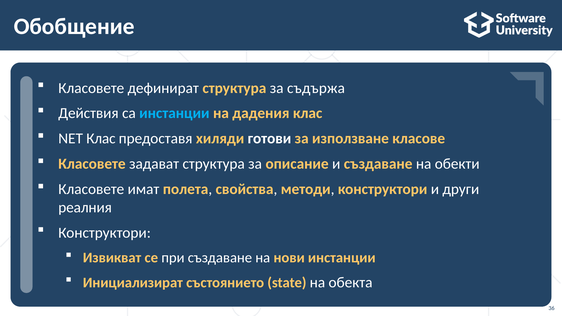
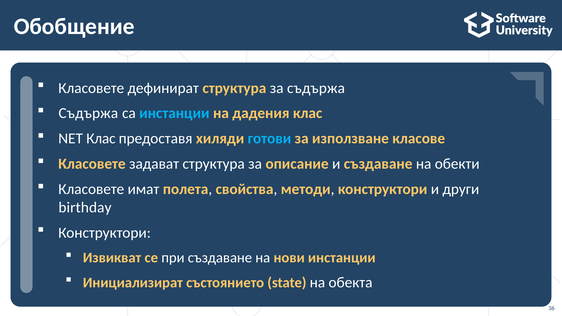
Действия at (88, 113): Действия -> Съдържа
готови colour: white -> light blue
реалния: реалния -> birthday
